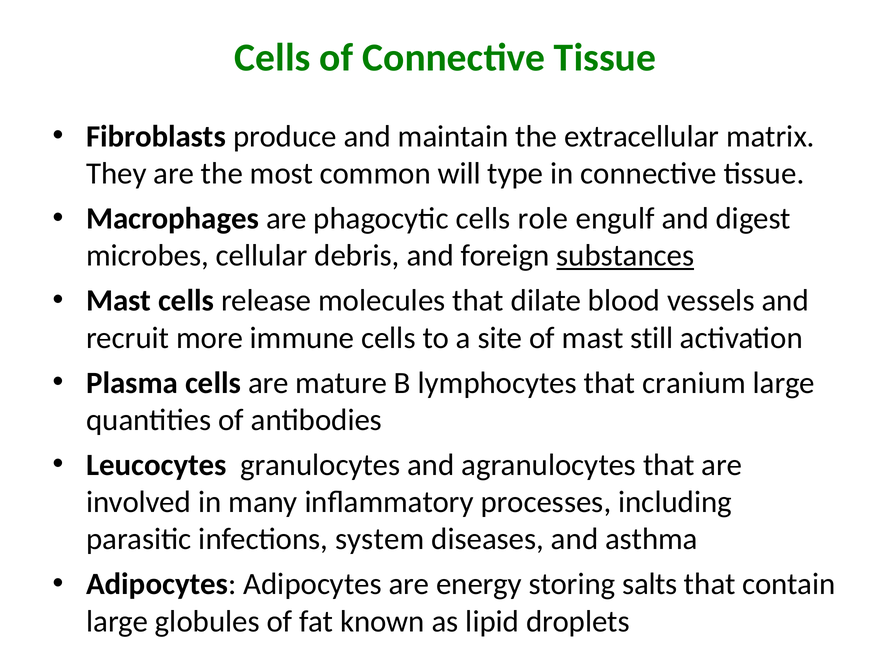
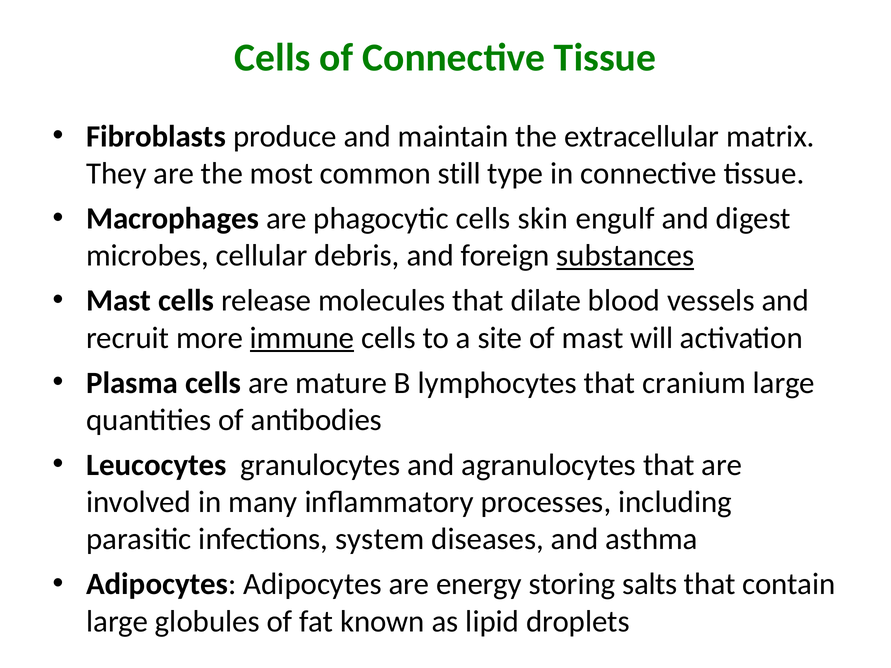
will: will -> still
role: role -> skin
immune underline: none -> present
still: still -> will
